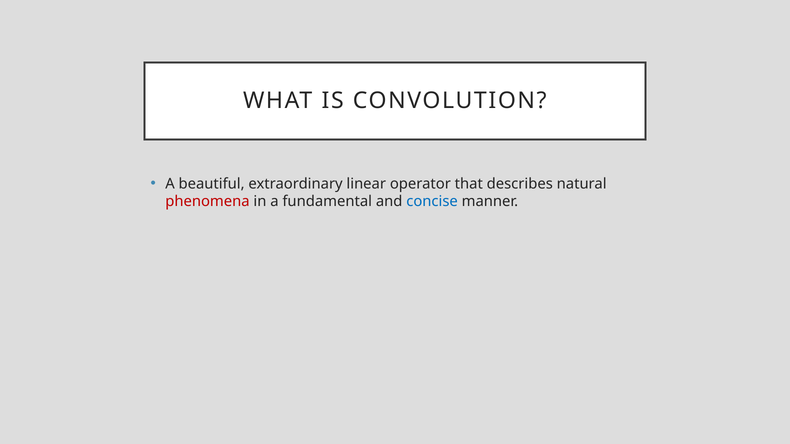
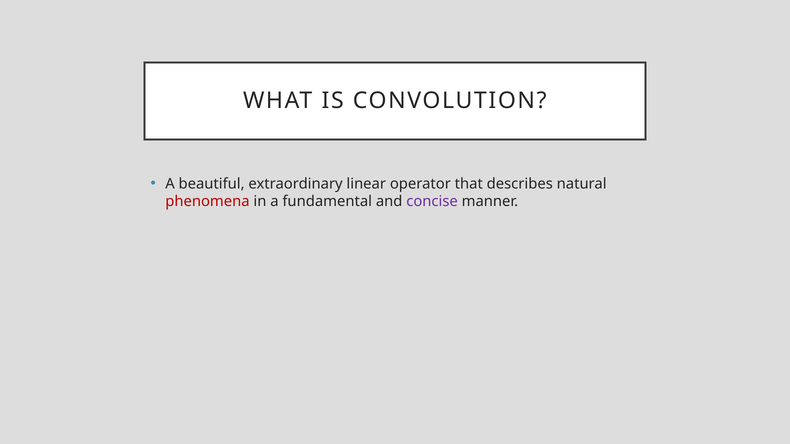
concise colour: blue -> purple
